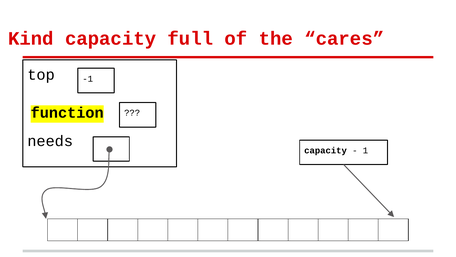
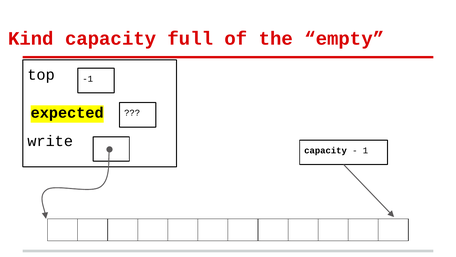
cares: cares -> empty
function: function -> expected
needs: needs -> write
